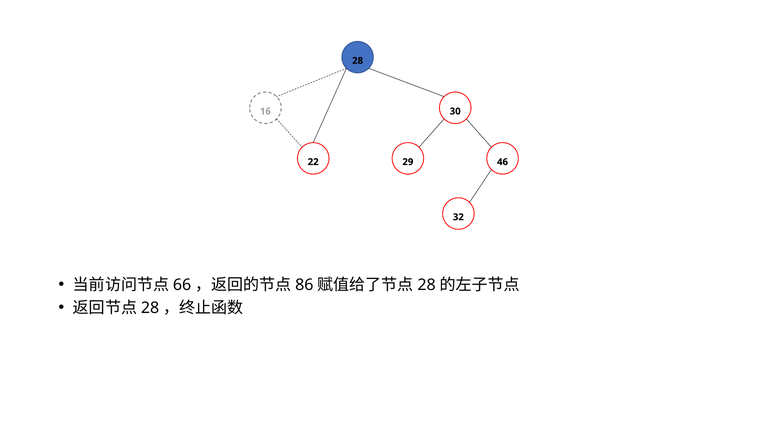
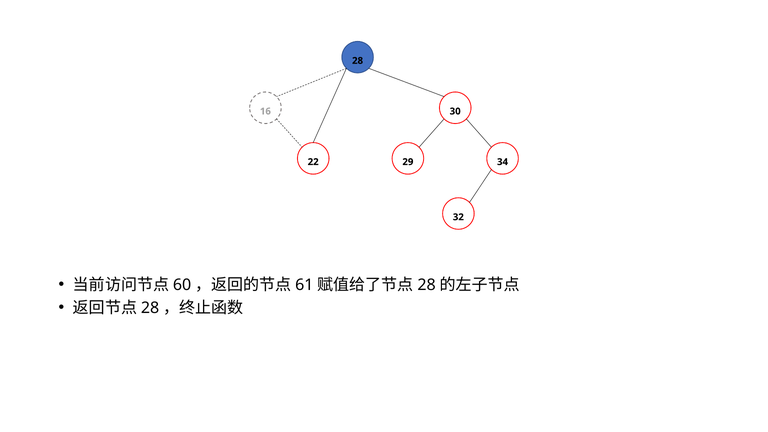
46: 46 -> 34
66: 66 -> 60
86: 86 -> 61
